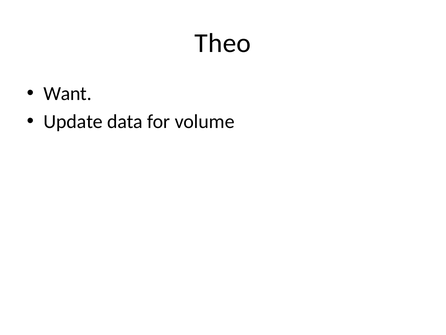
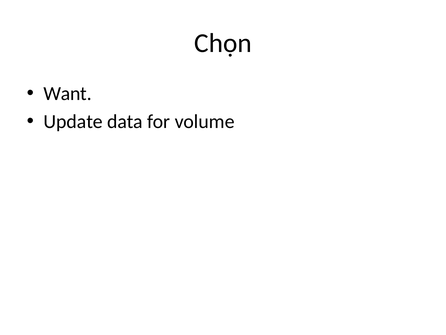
Theo: Theo -> Chọn
